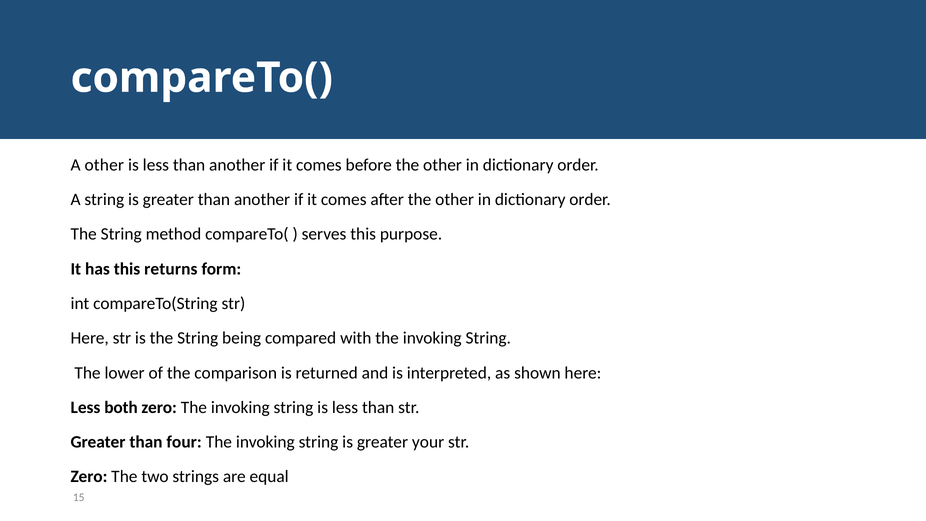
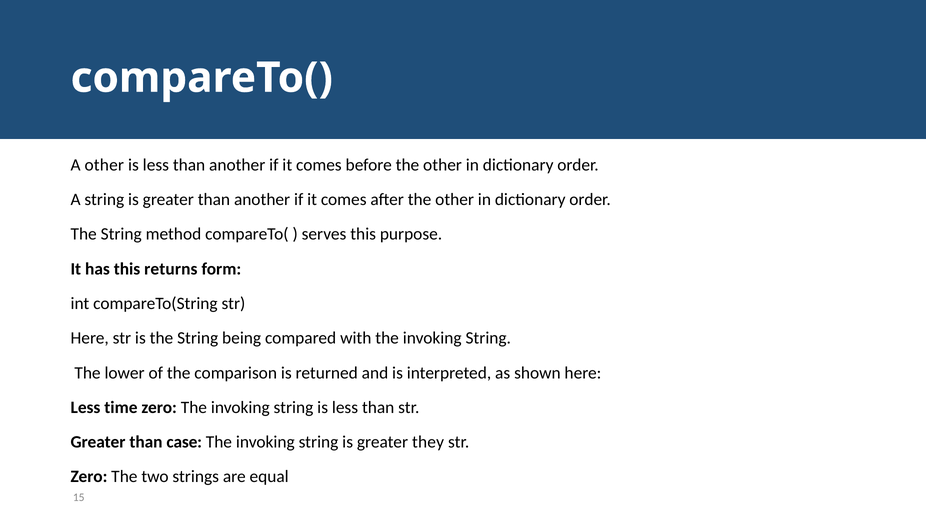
both: both -> time
four: four -> case
your: your -> they
